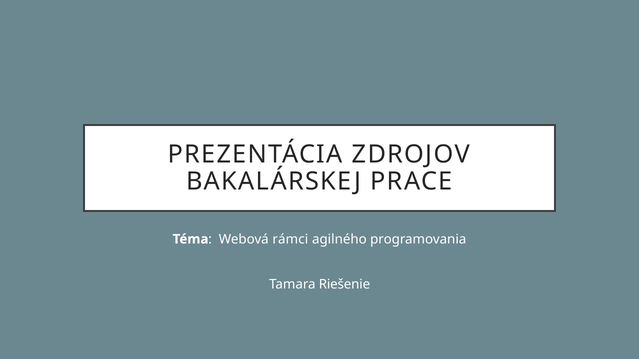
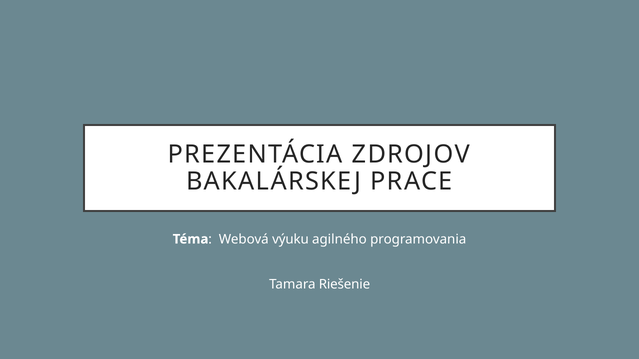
rámci: rámci -> výuku
